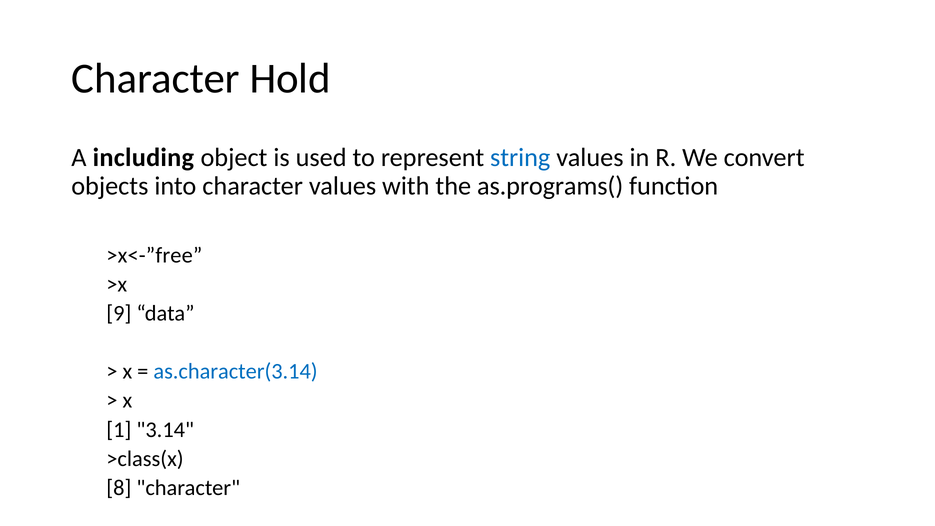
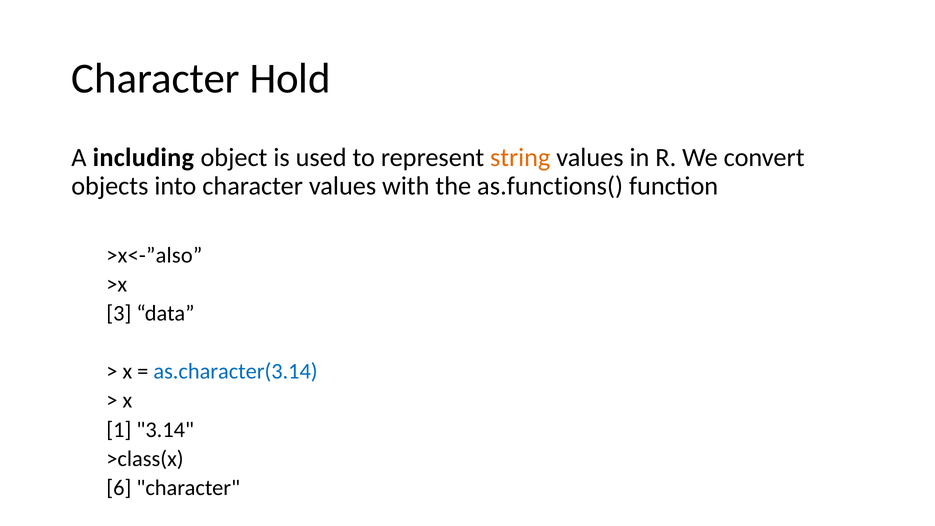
string colour: blue -> orange
as.programs(: as.programs( -> as.functions(
>x<-”free: >x<-”free -> >x<-”also
9: 9 -> 3
8: 8 -> 6
